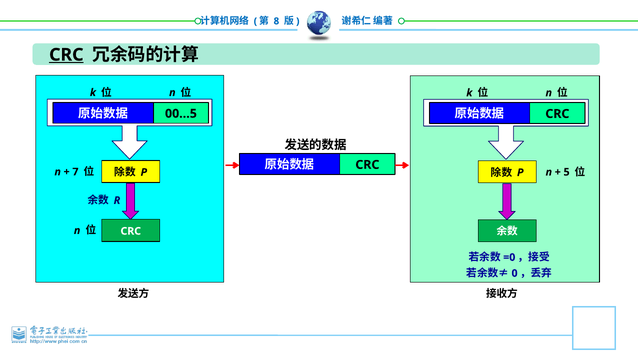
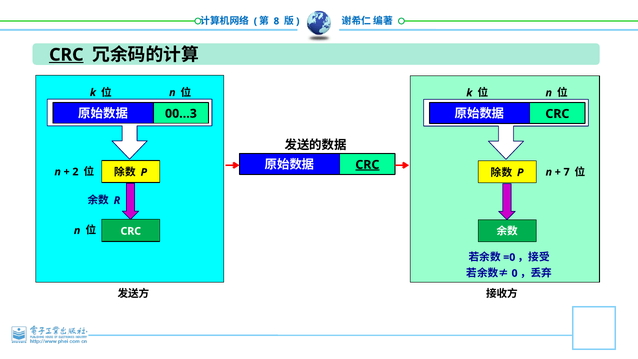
00…5: 00…5 -> 00…3
CRC at (367, 165) underline: none -> present
5: 5 -> 7
7: 7 -> 2
